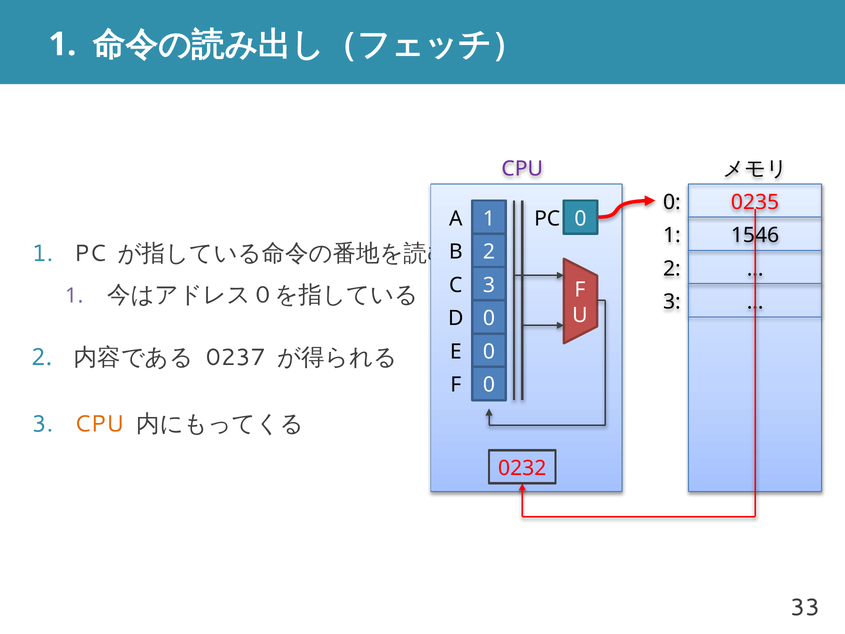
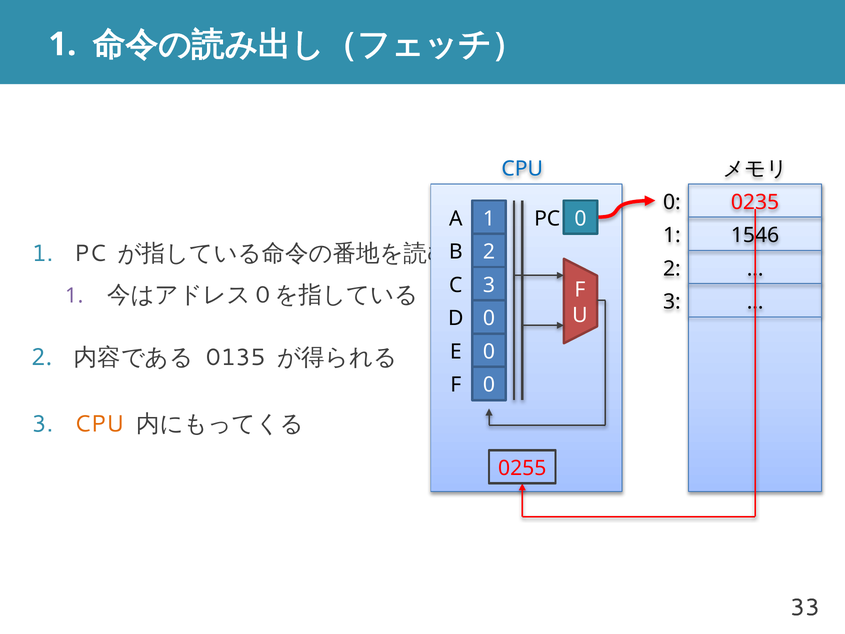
CPU at (522, 169) colour: purple -> blue
0237: 0237 -> 0135
0232: 0232 -> 0255
